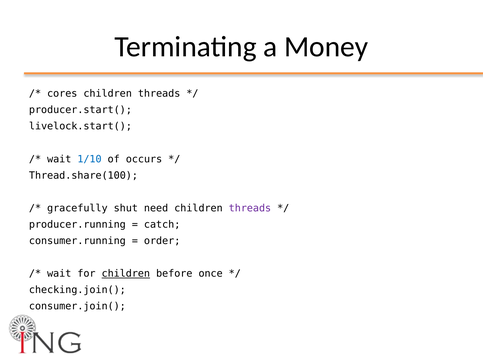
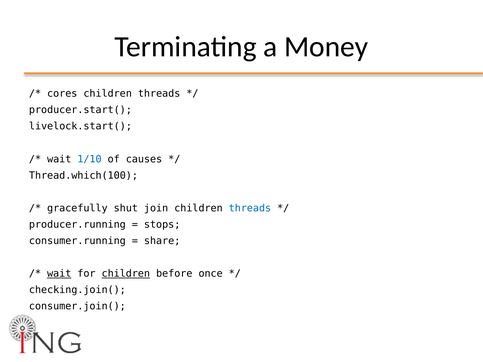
occurs: occurs -> causes
Thread.share(100: Thread.share(100 -> Thread.which(100
need: need -> join
threads at (250, 208) colour: purple -> blue
catch: catch -> stops
order: order -> share
wait at (59, 274) underline: none -> present
